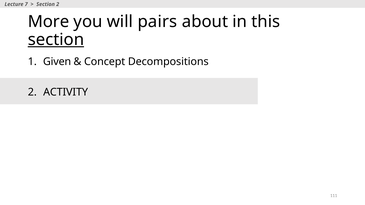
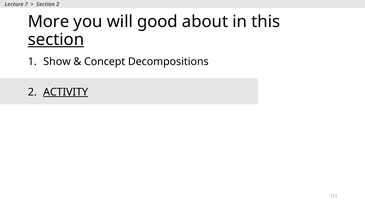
pairs: pairs -> good
Given: Given -> Show
ACTIVITY underline: none -> present
